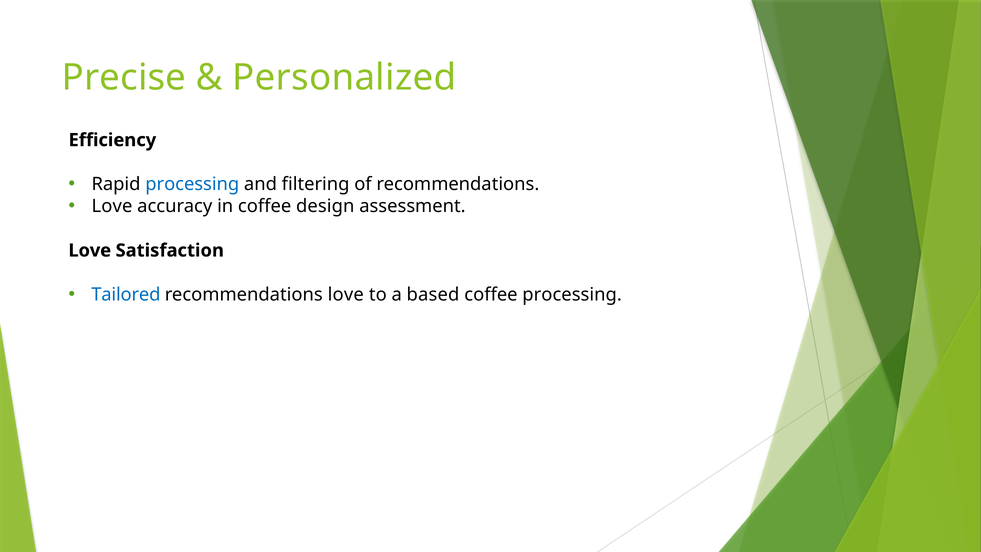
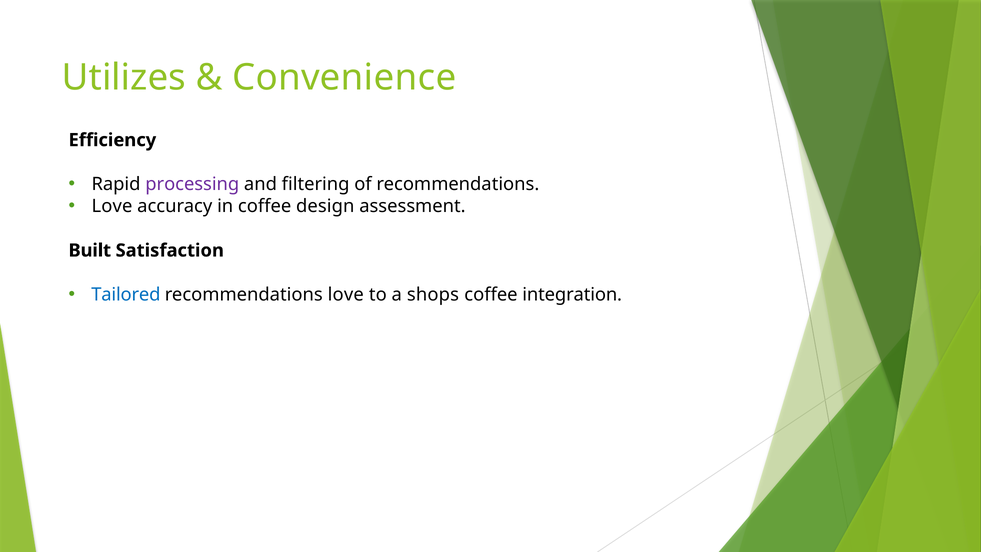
Precise: Precise -> Utilizes
Personalized: Personalized -> Convenience
processing at (192, 184) colour: blue -> purple
Love at (90, 250): Love -> Built
based: based -> shops
coffee processing: processing -> integration
